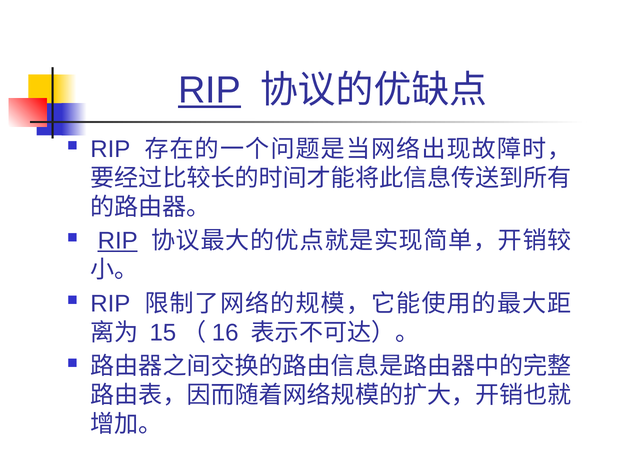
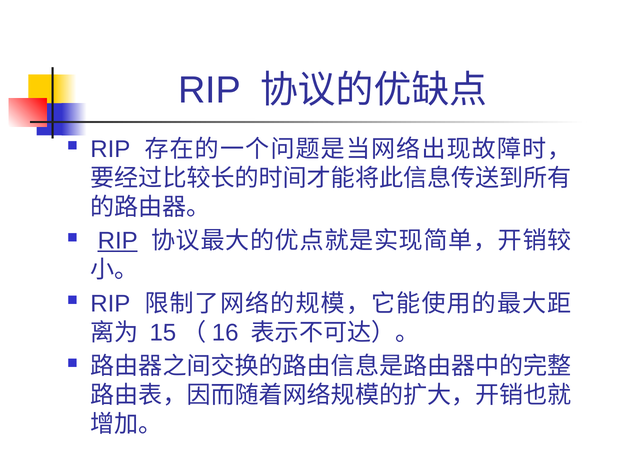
RIP at (210, 90) underline: present -> none
